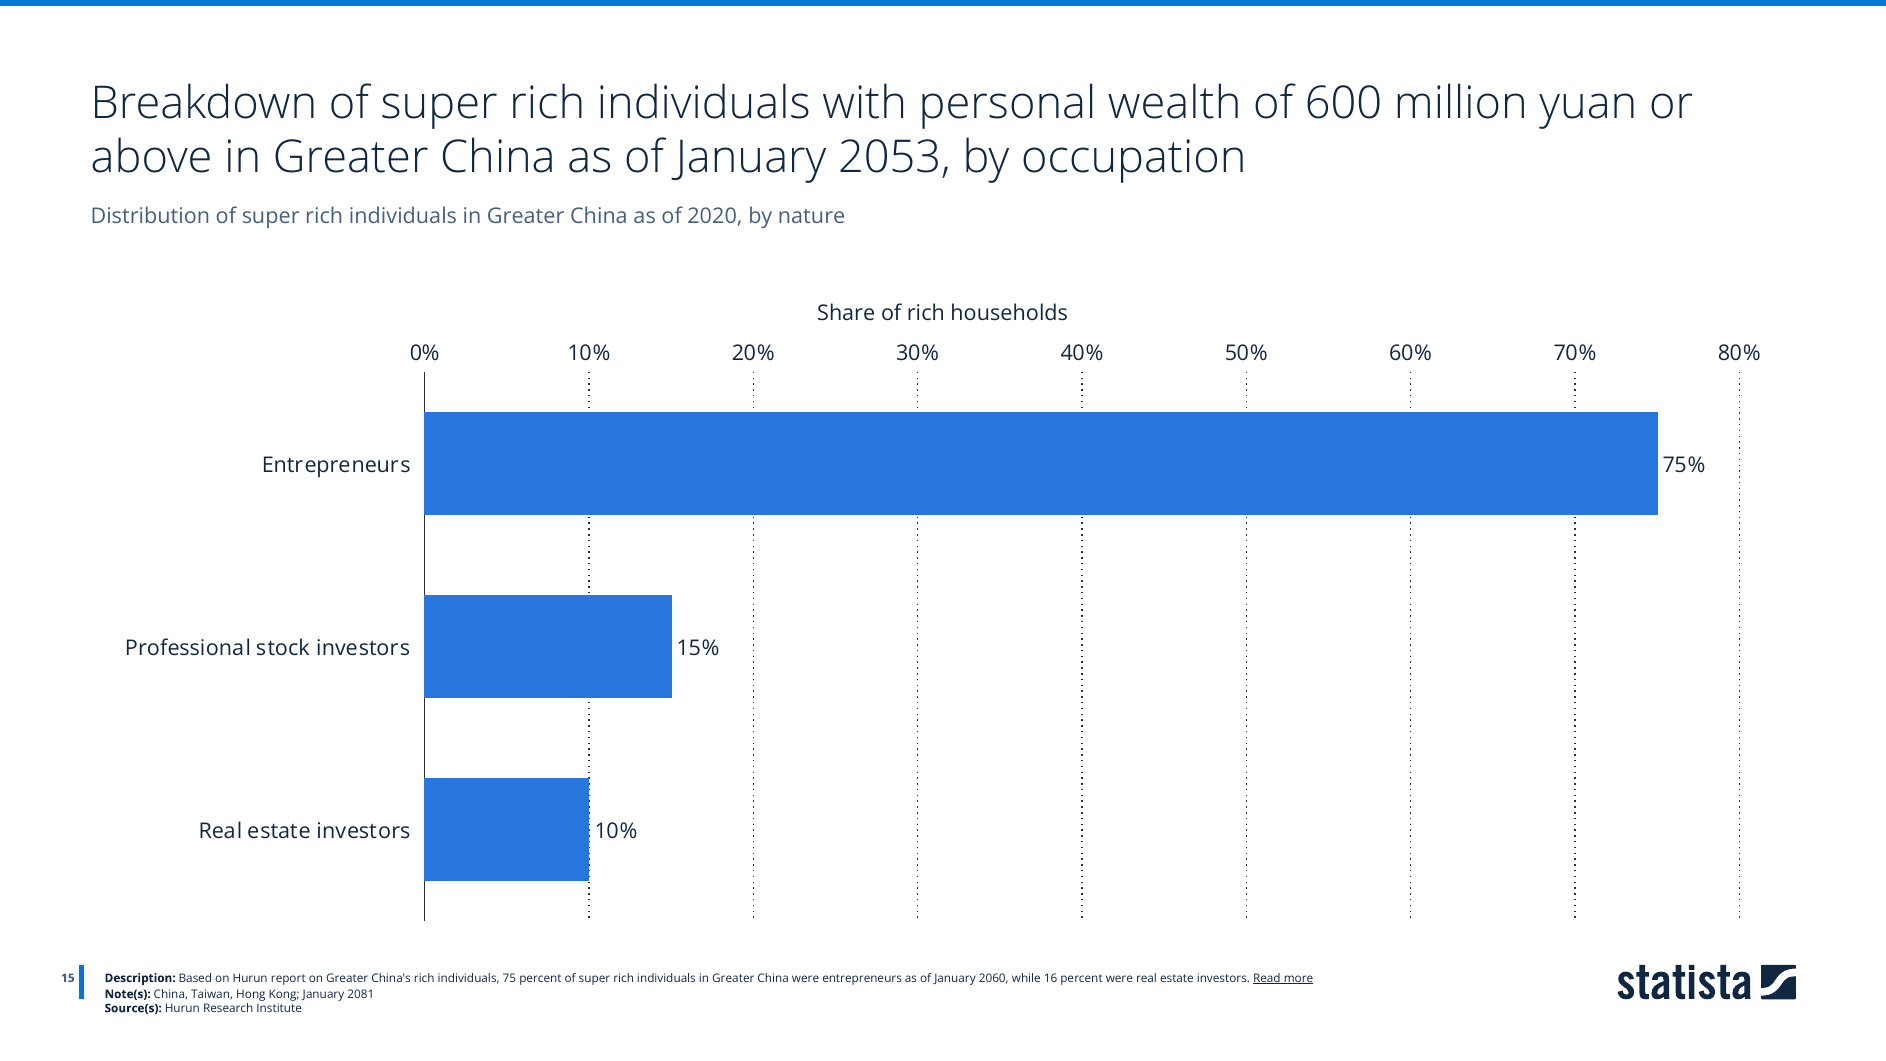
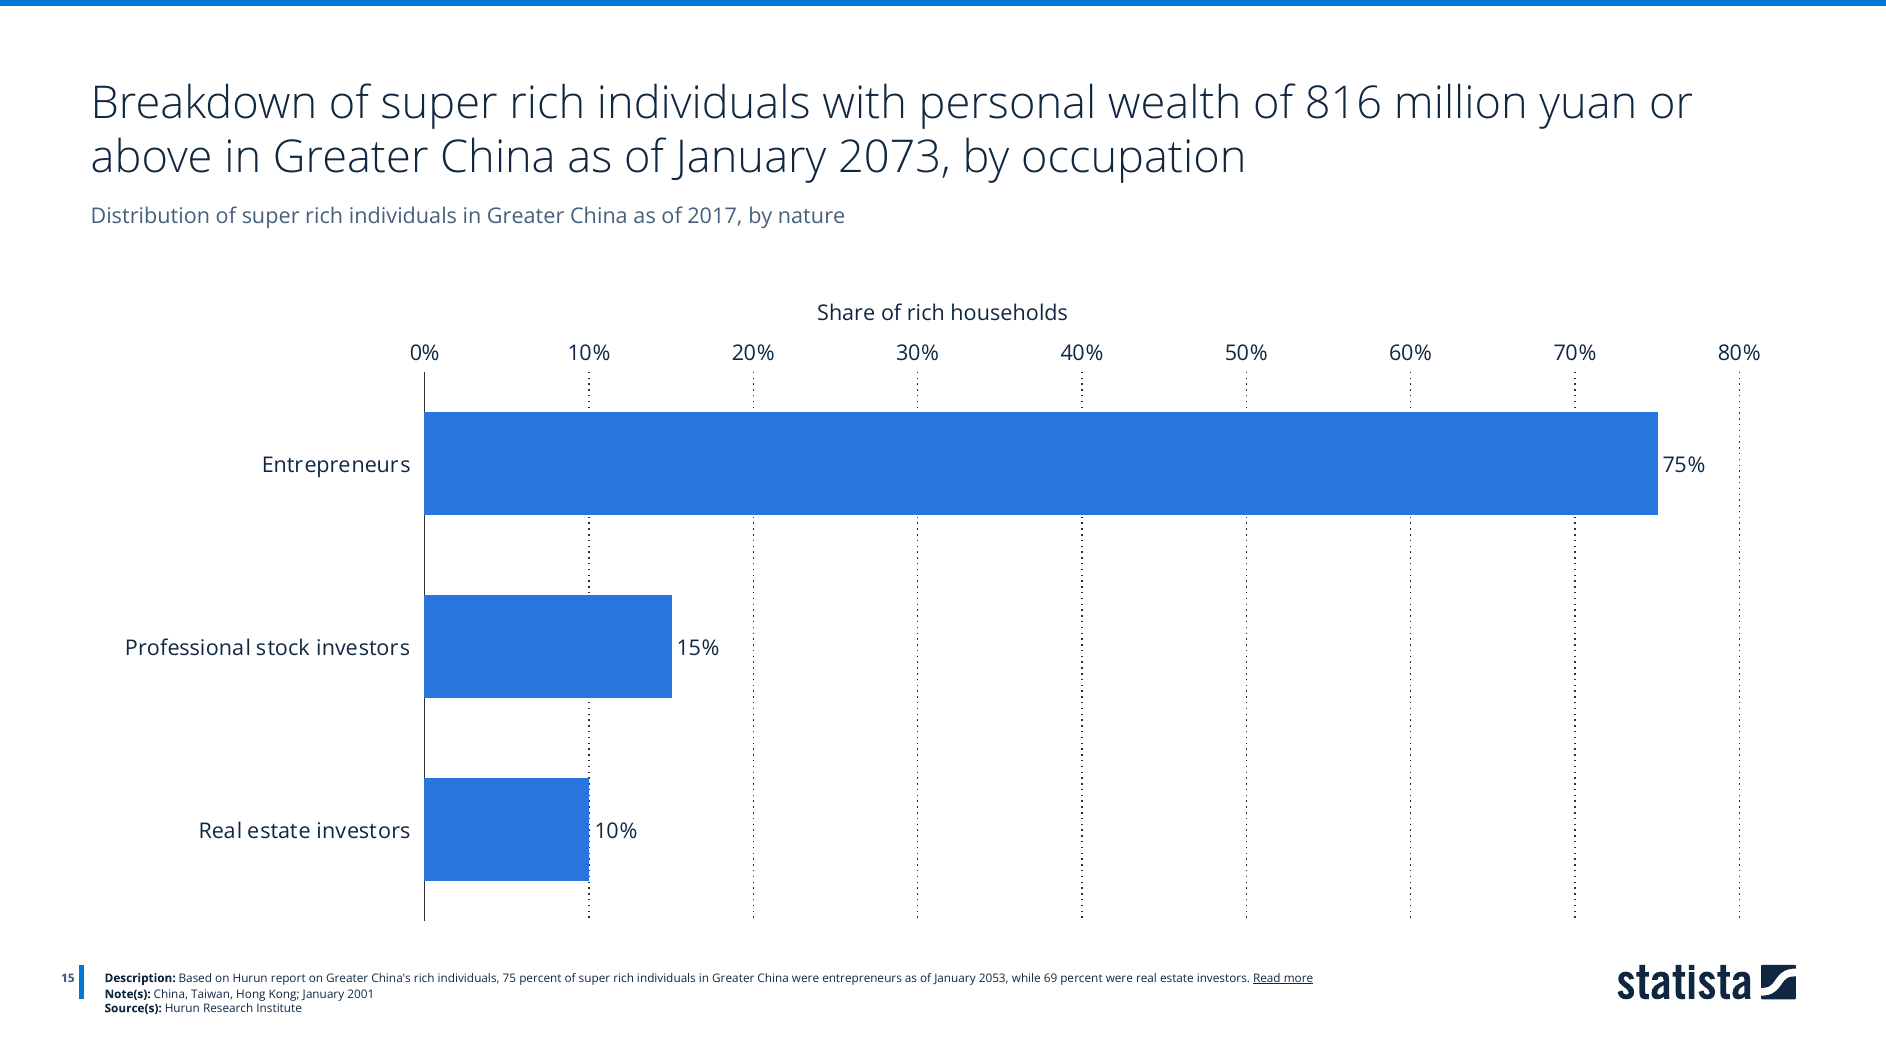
600: 600 -> 816
2053: 2053 -> 2073
2020: 2020 -> 2017
2060: 2060 -> 2053
16: 16 -> 69
2081: 2081 -> 2001
